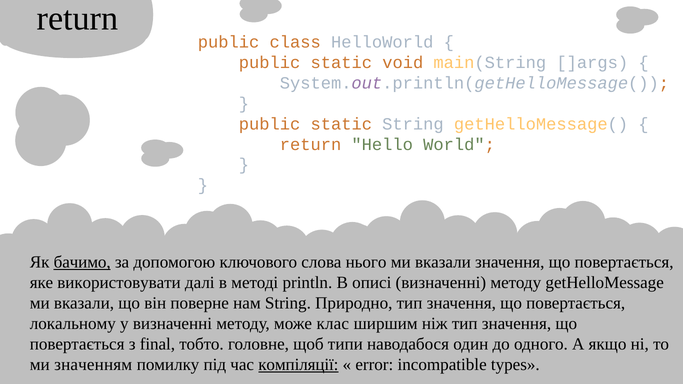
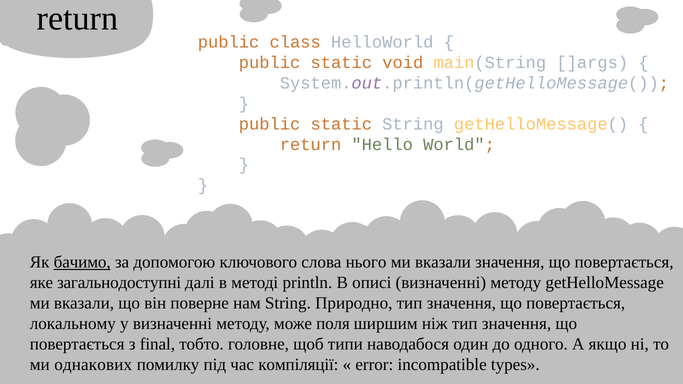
використовувати: використовувати -> загальнодоступні
клас: клас -> поля
значенням: значенням -> однакових
компіляції underline: present -> none
